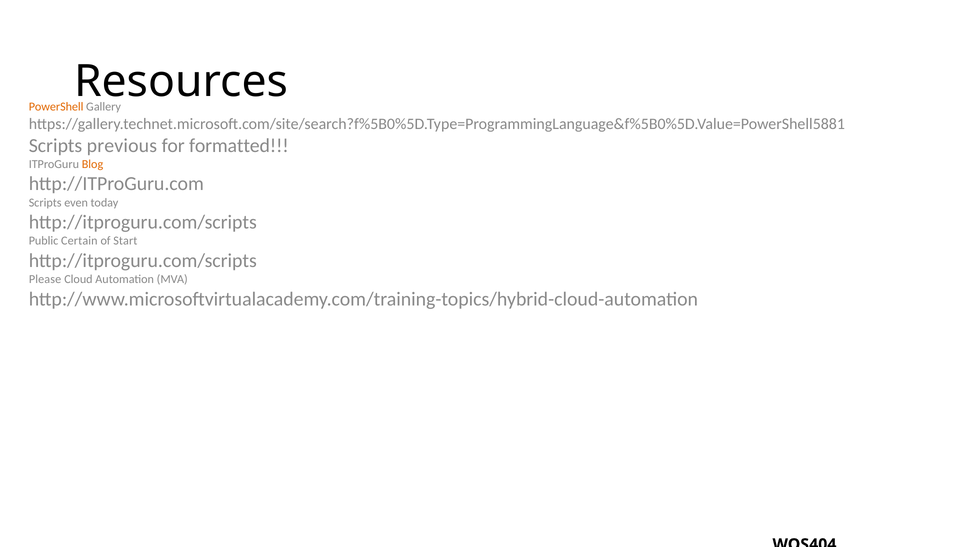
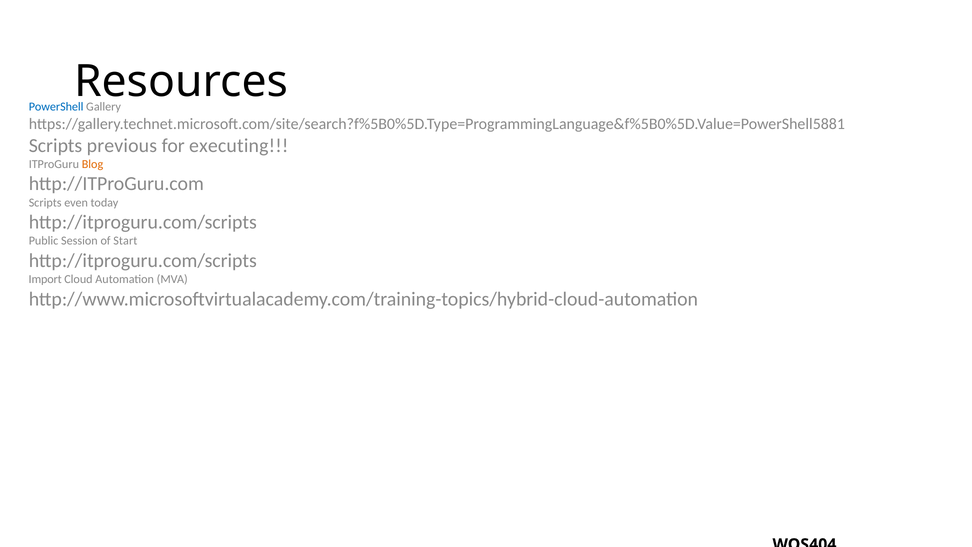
PowerShell colour: orange -> blue
formatted: formatted -> executing
Certain: Certain -> Session
Please: Please -> Import
